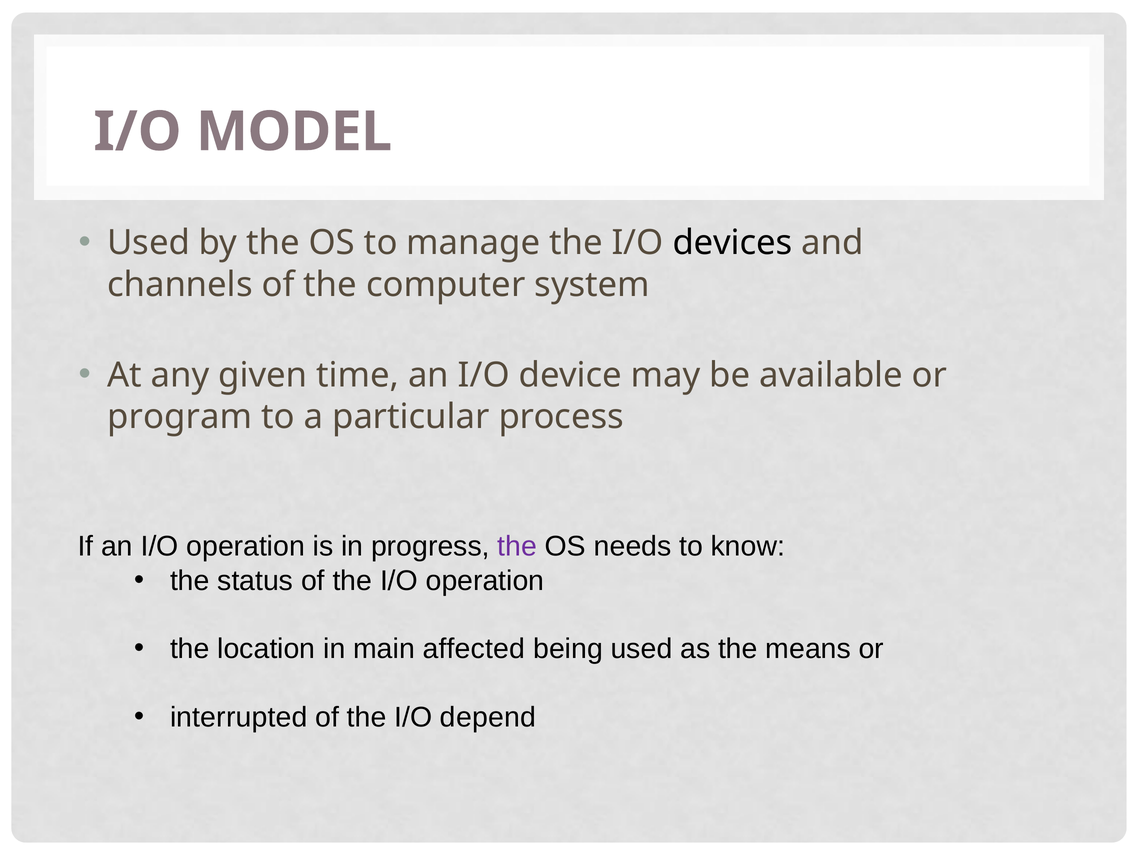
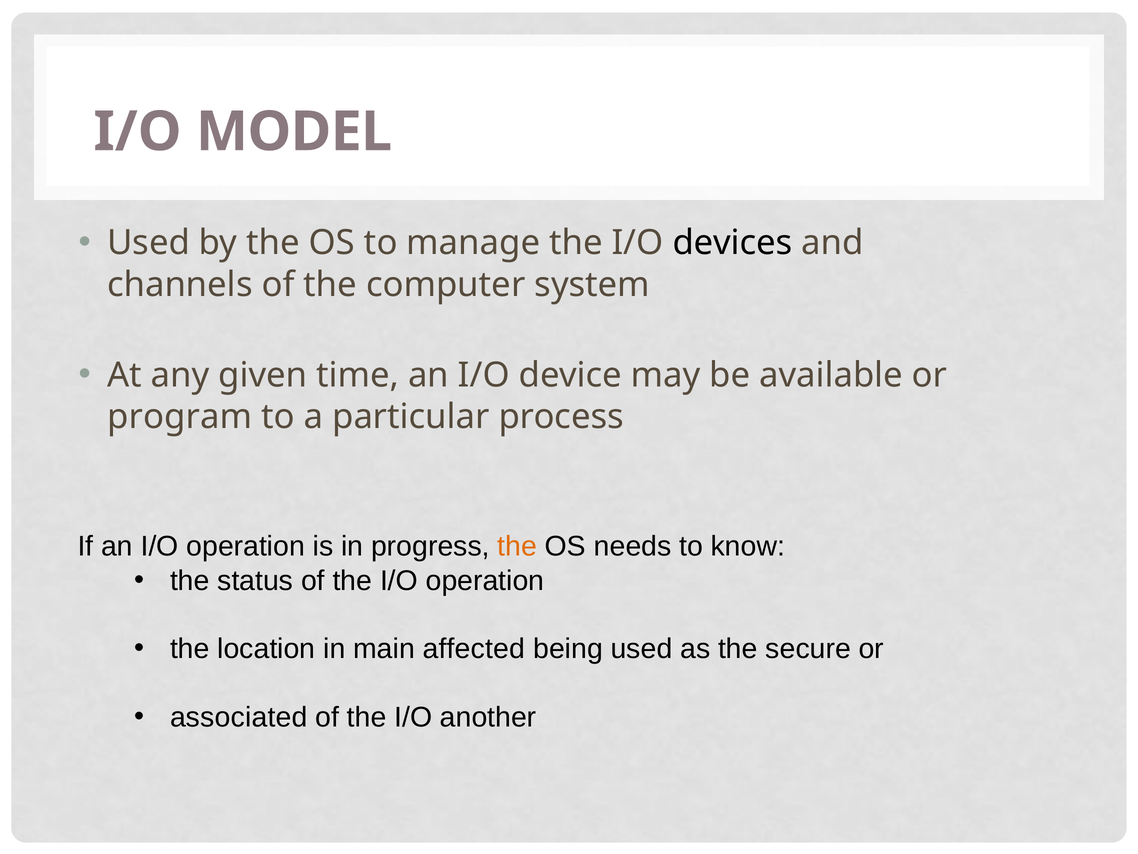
the at (517, 546) colour: purple -> orange
means: means -> secure
interrupted: interrupted -> associated
depend: depend -> another
